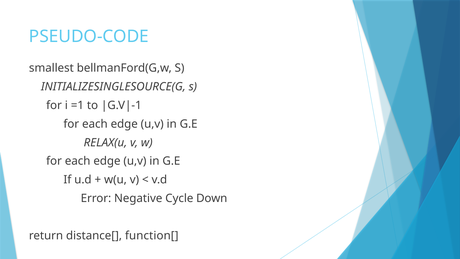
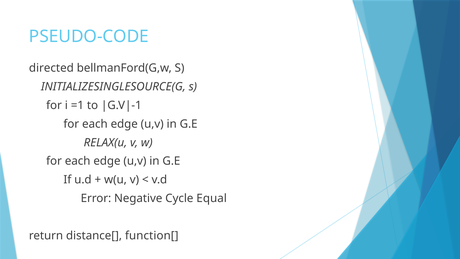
smallest: smallest -> directed
Down: Down -> Equal
